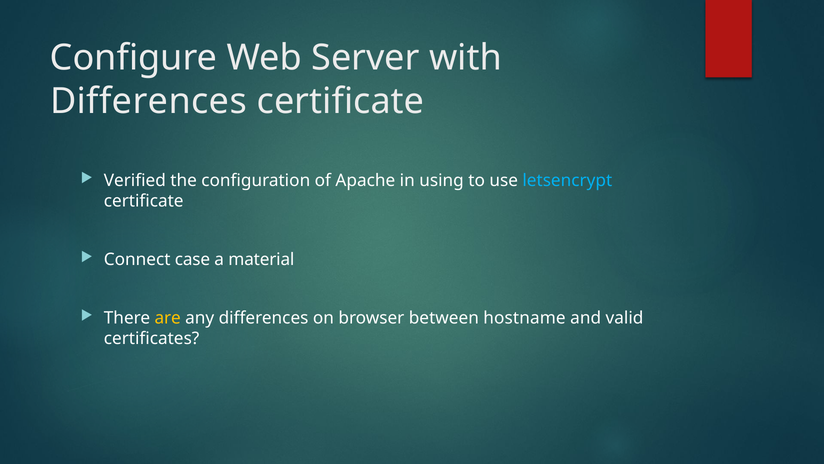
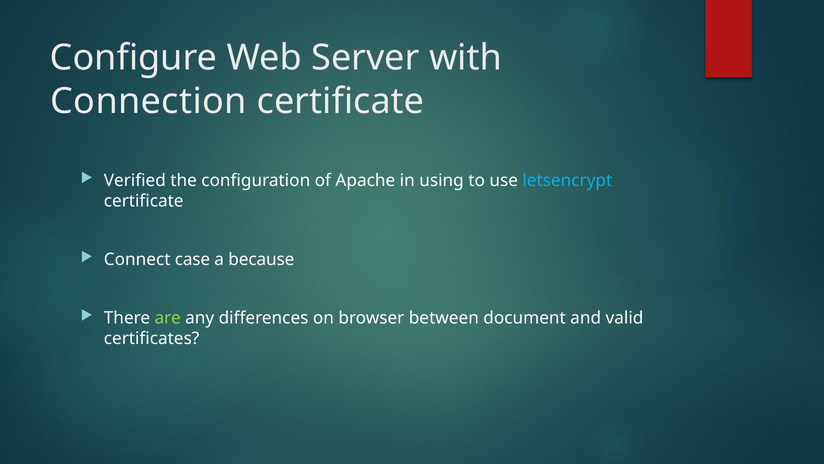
Differences at (148, 101): Differences -> Connection
material: material -> because
are colour: yellow -> light green
hostname: hostname -> document
